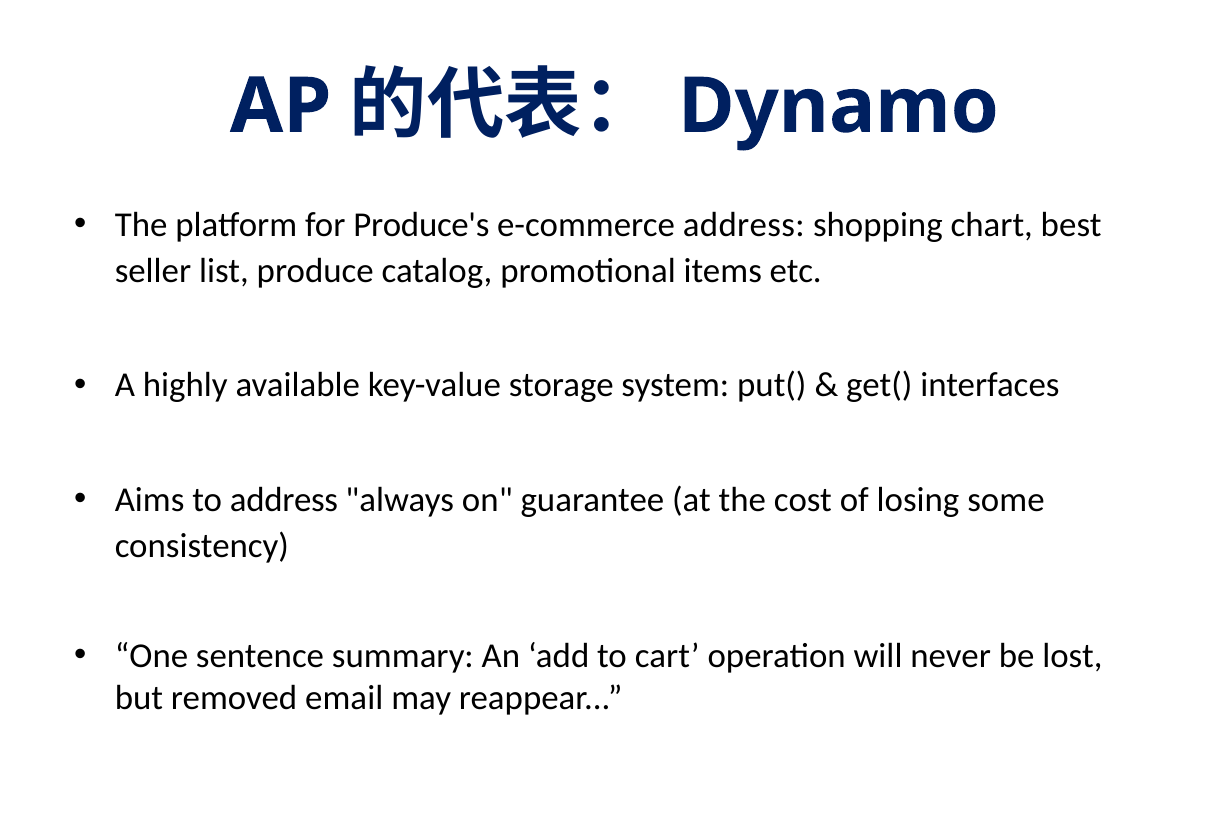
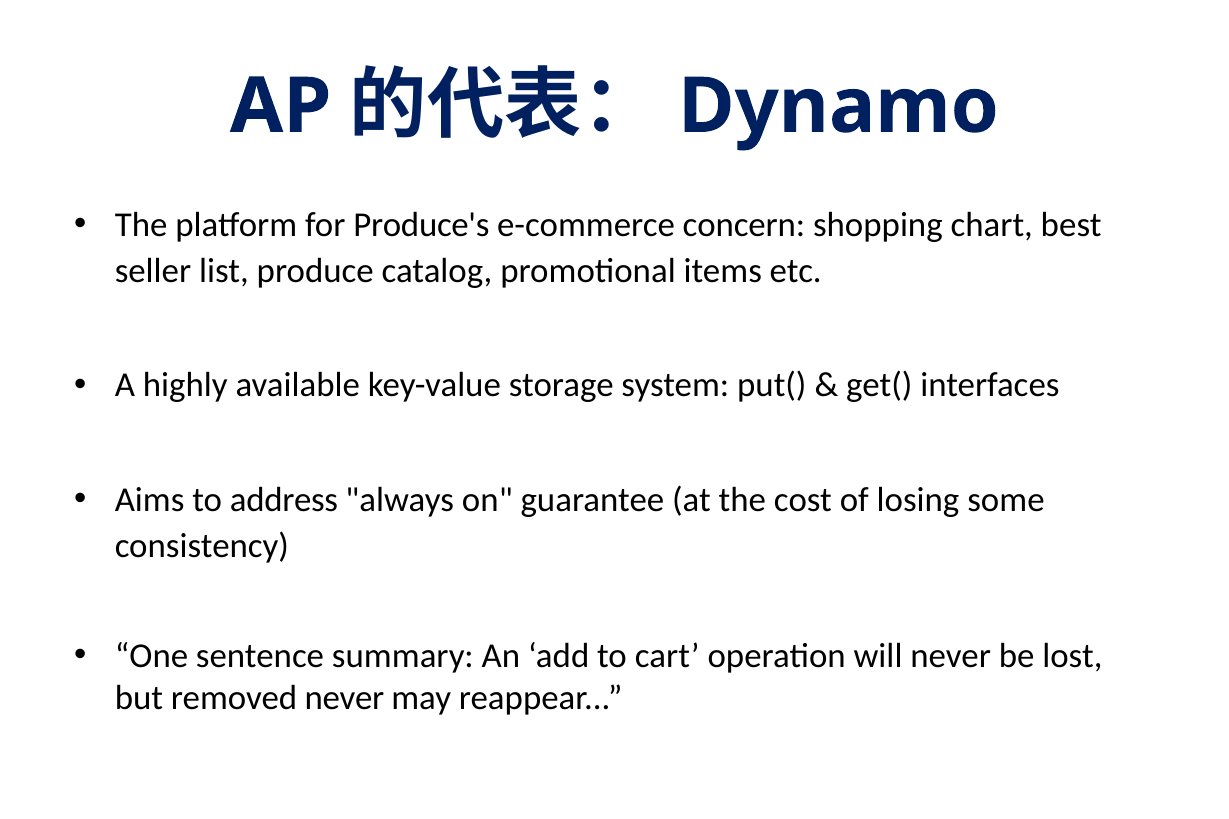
e-commerce address: address -> concern
removed email: email -> never
